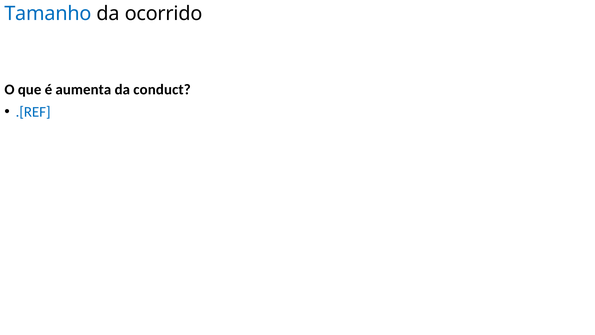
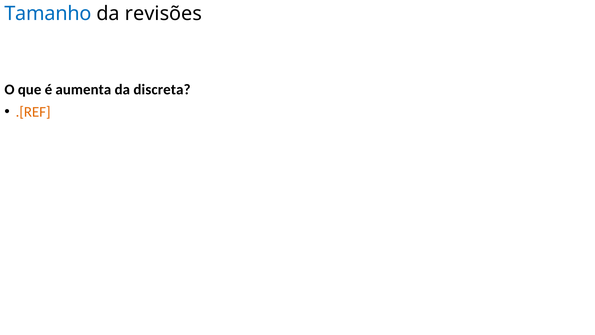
ocorrido: ocorrido -> revisões
conduct: conduct -> discreta
.[REF colour: blue -> orange
